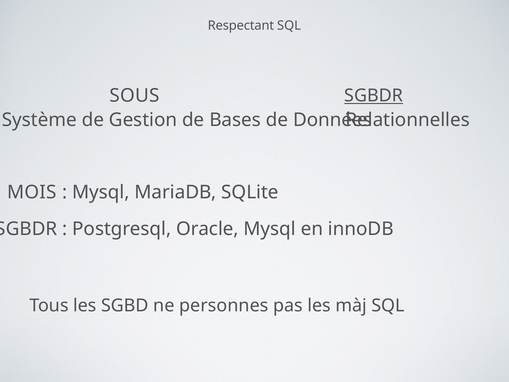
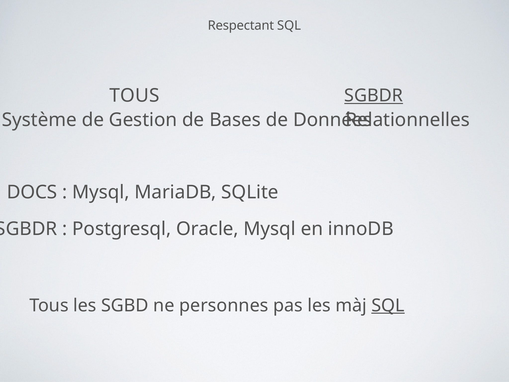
SOUS at (135, 96): SOUS -> TOUS
MOIS: MOIS -> DOCS
SQL at (388, 305) underline: none -> present
